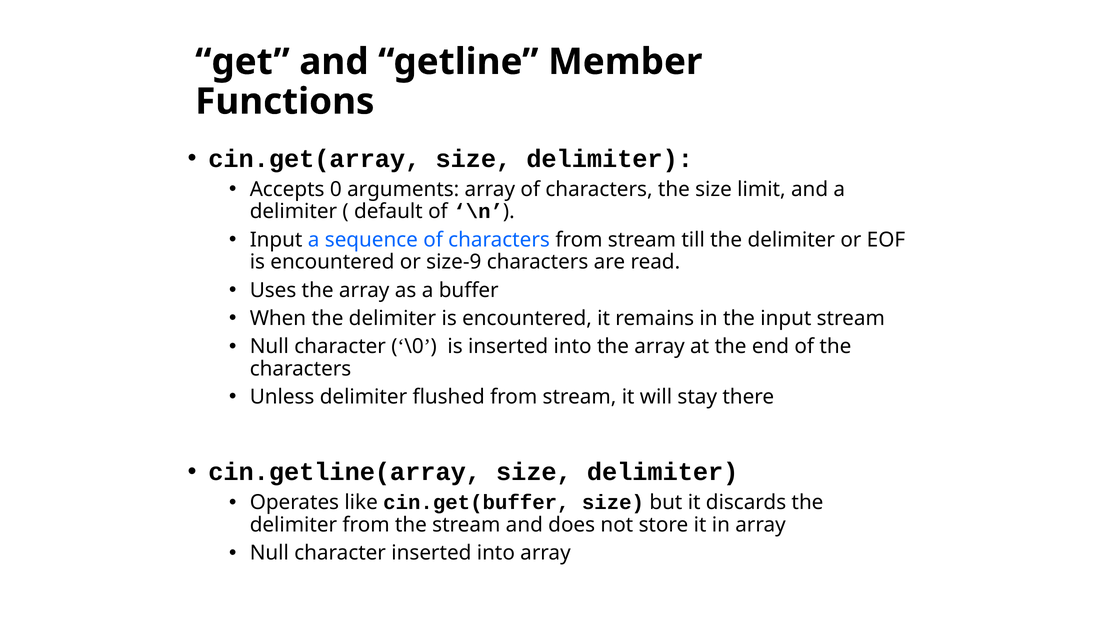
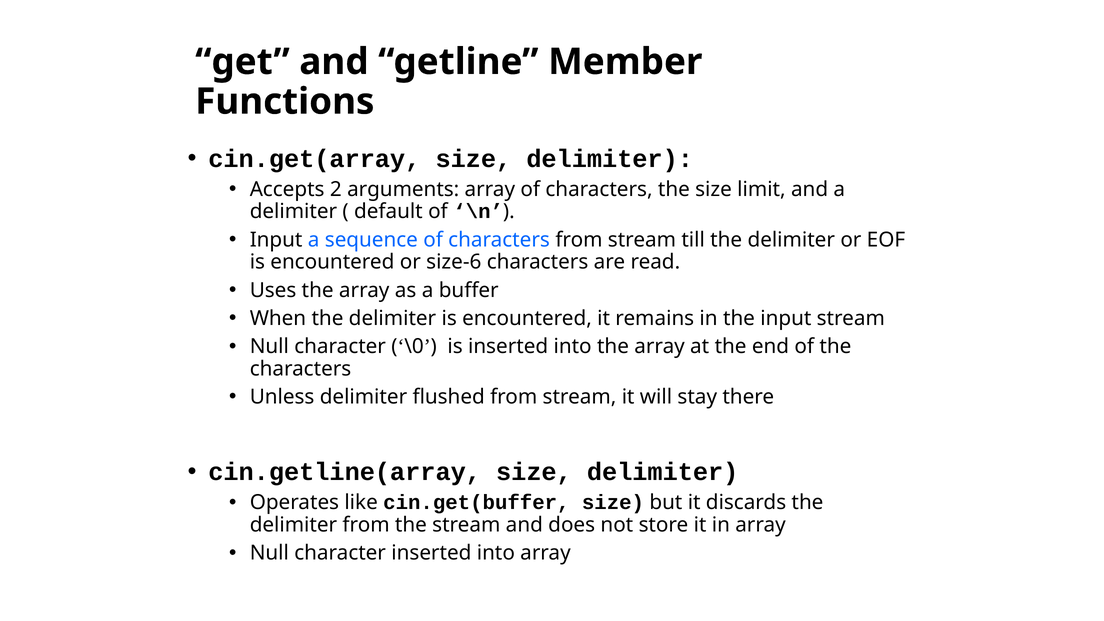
0: 0 -> 2
size-9: size-9 -> size-6
